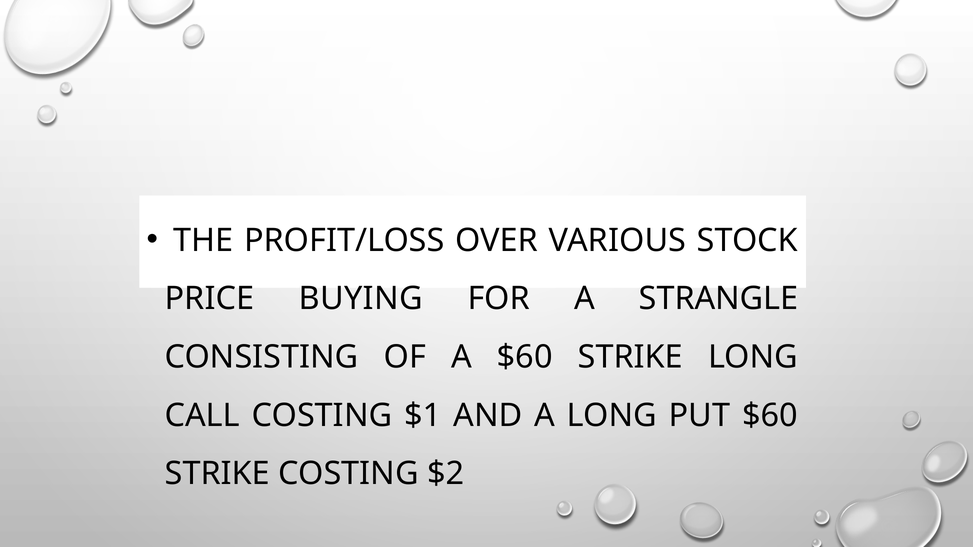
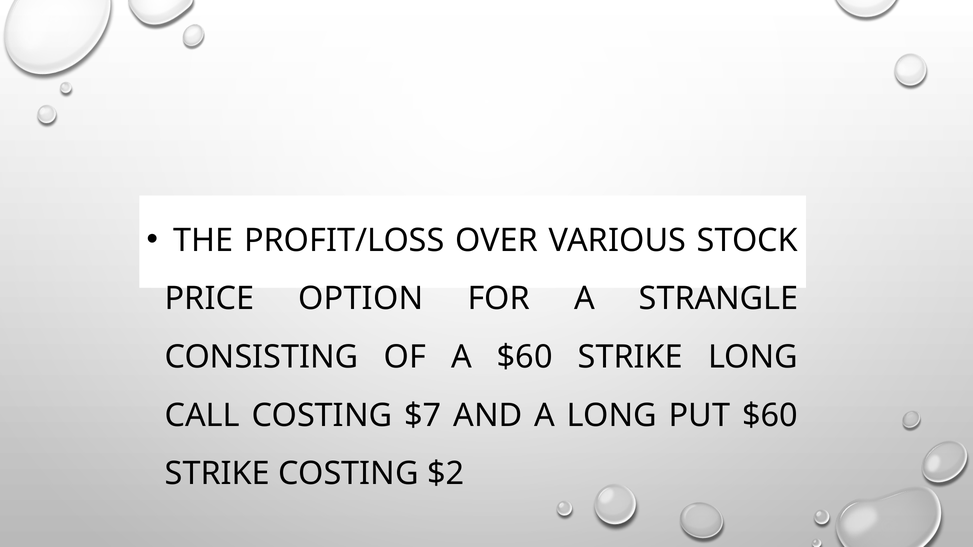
BUYING: BUYING -> OPTION
$1: $1 -> $7
